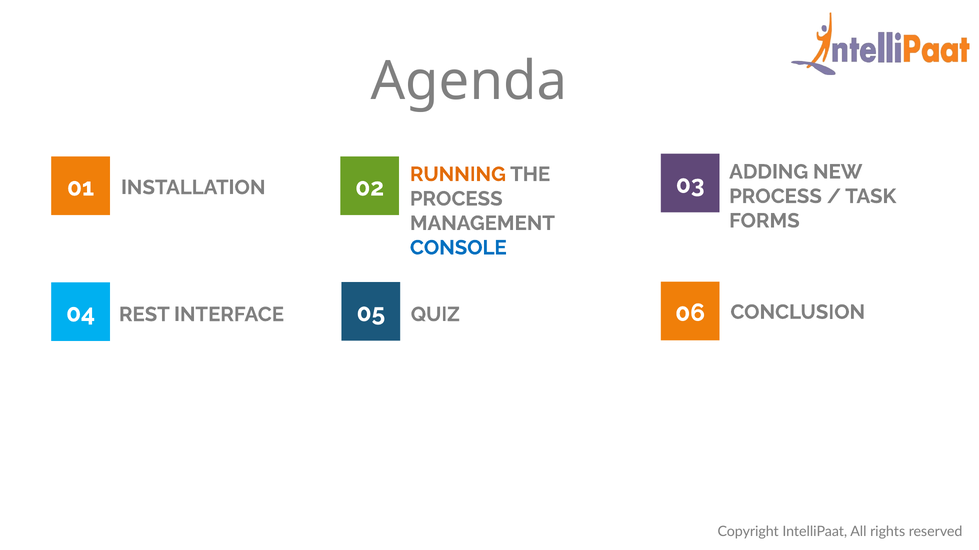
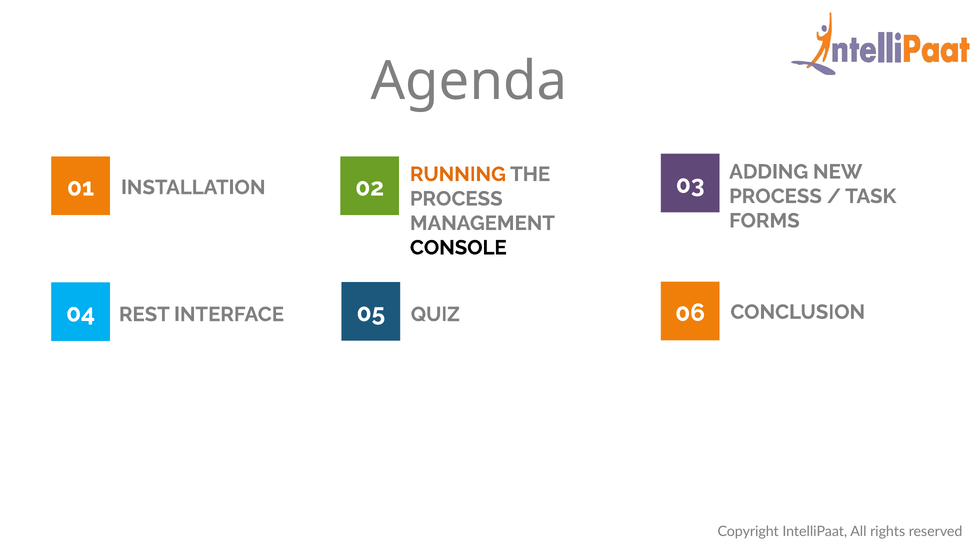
CONSOLE colour: blue -> black
